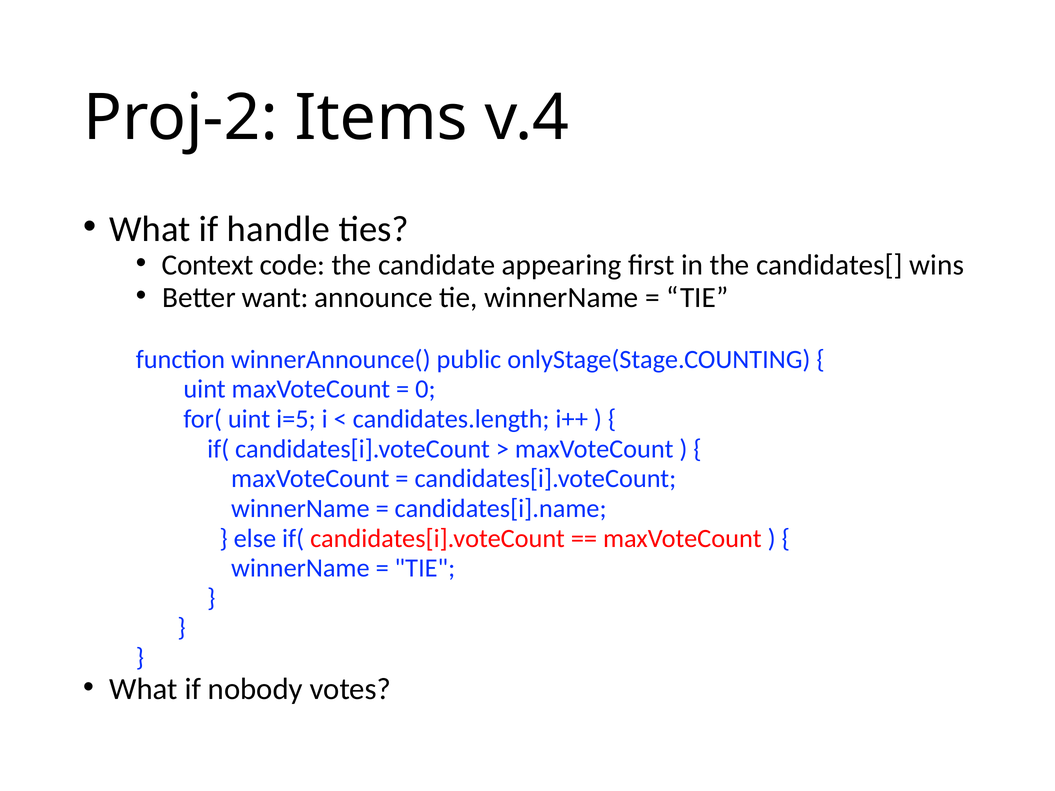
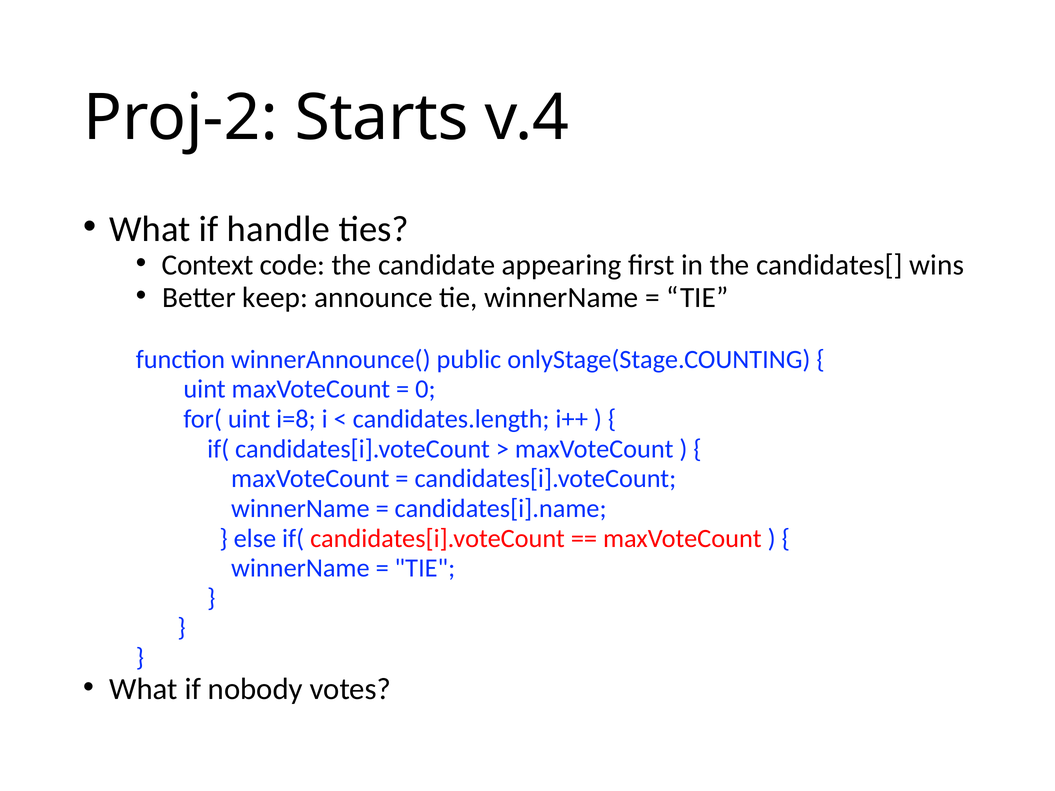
Items: Items -> Starts
want: want -> keep
i=5: i=5 -> i=8
